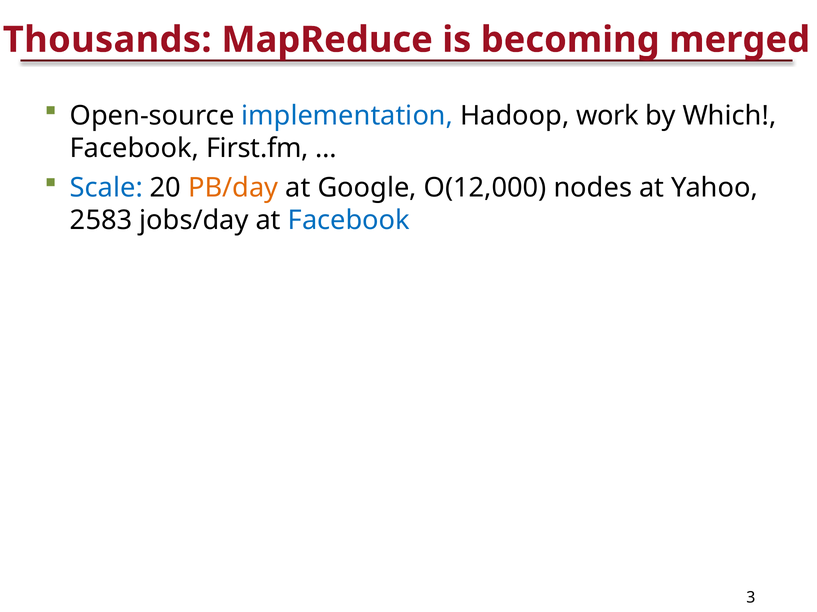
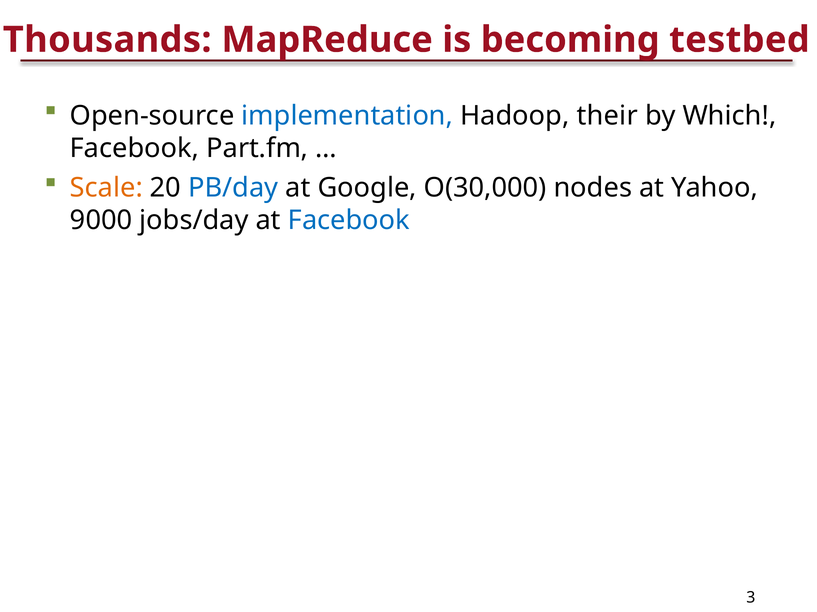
merged: merged -> testbed
work: work -> their
First.fm: First.fm -> Part.fm
Scale colour: blue -> orange
PB/day colour: orange -> blue
O(12,000: O(12,000 -> O(30,000
2583: 2583 -> 9000
